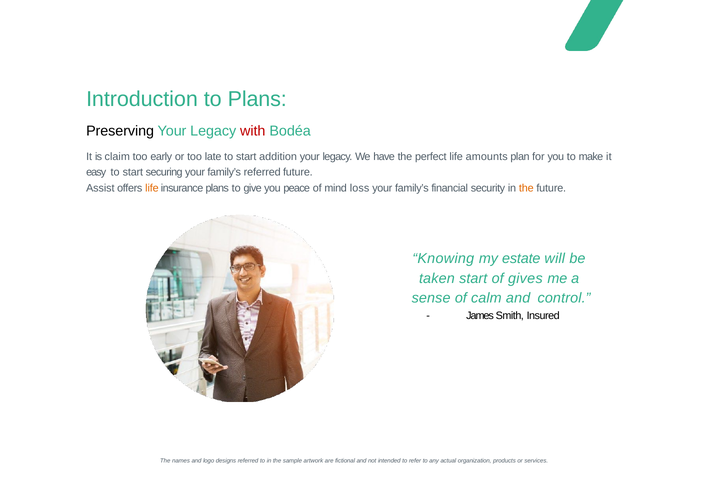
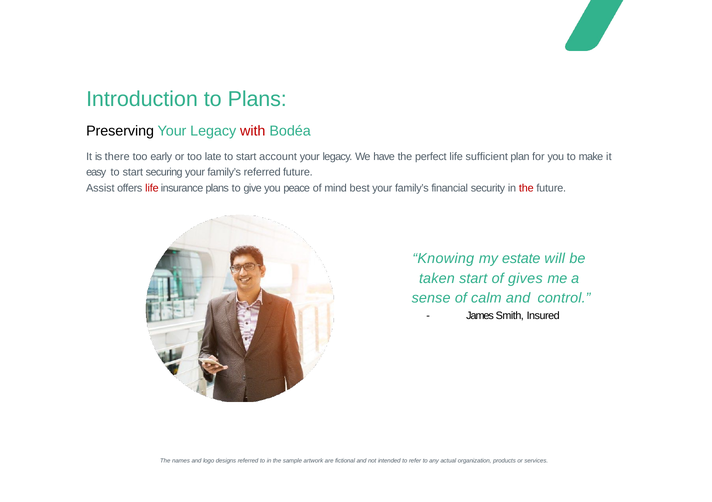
claim: claim -> there
addition: addition -> account
amounts: amounts -> sufficient
life at (152, 188) colour: orange -> red
loss: loss -> best
the at (526, 188) colour: orange -> red
